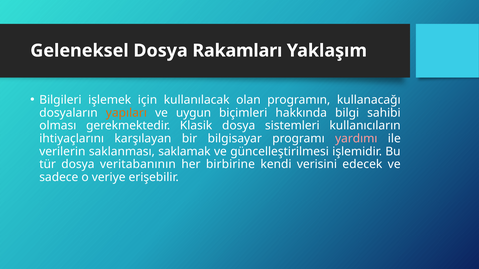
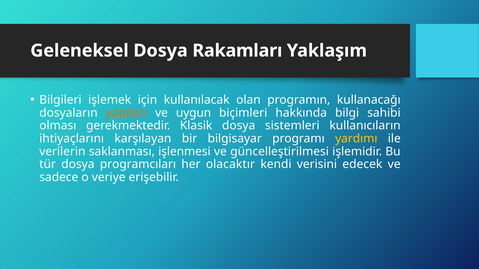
yardımı colour: pink -> yellow
saklamak: saklamak -> işlenmesi
veritabanının: veritabanının -> programcıları
birbirine: birbirine -> olacaktır
